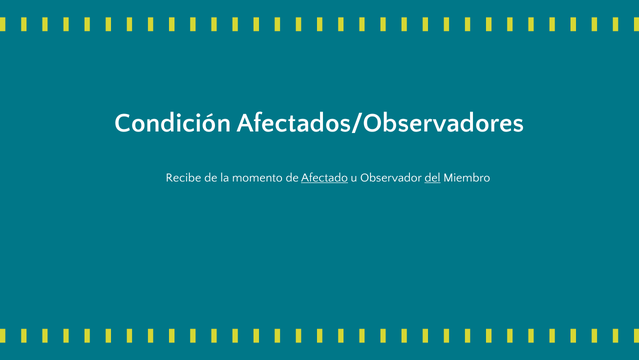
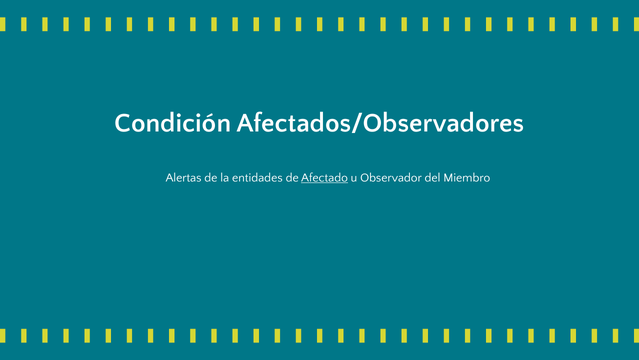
Recibe: Recibe -> Alertas
momento: momento -> entidades
del underline: present -> none
